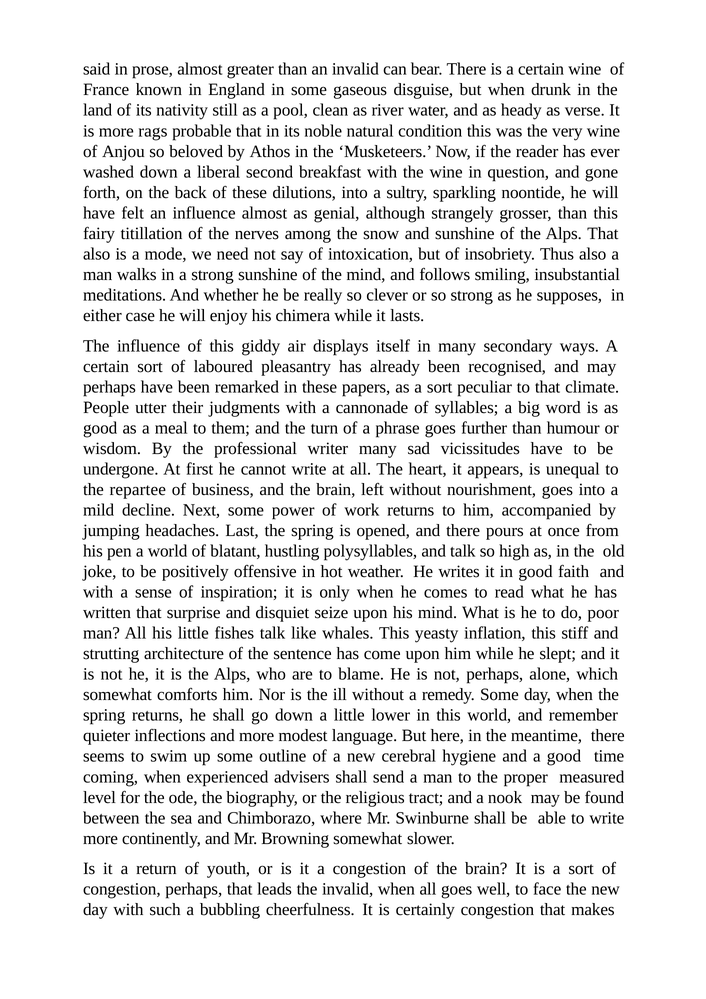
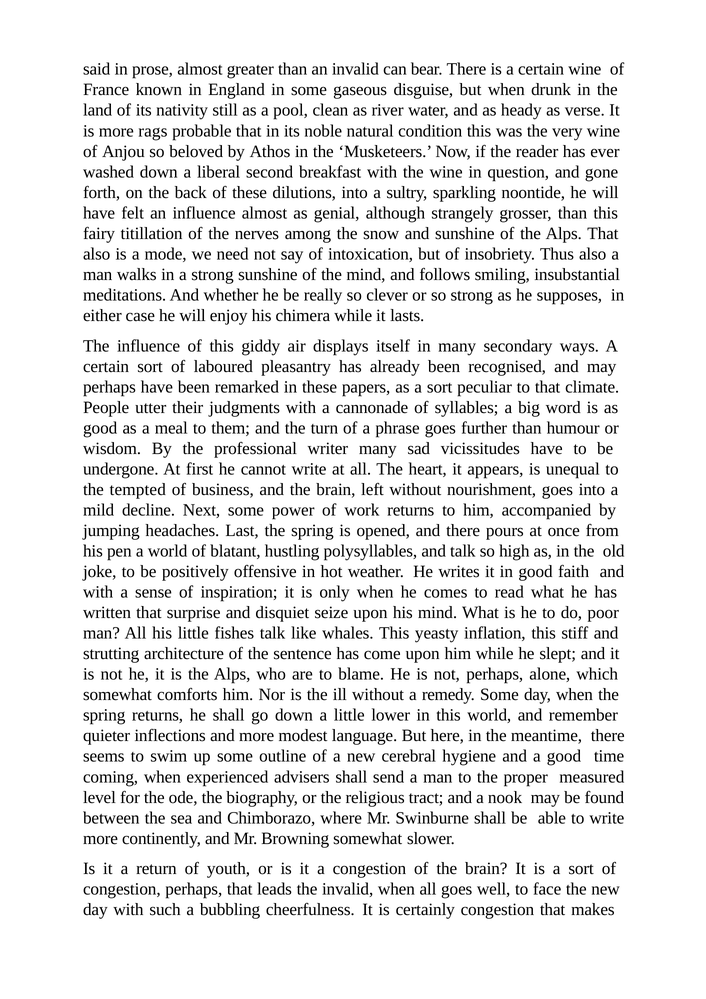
repartee: repartee -> tempted
